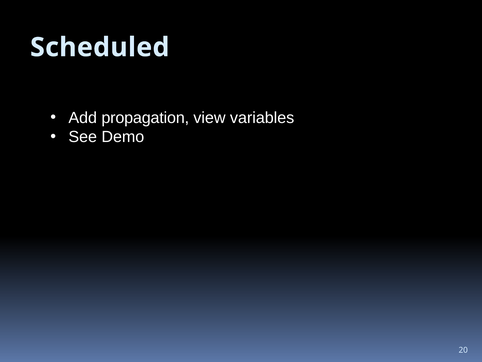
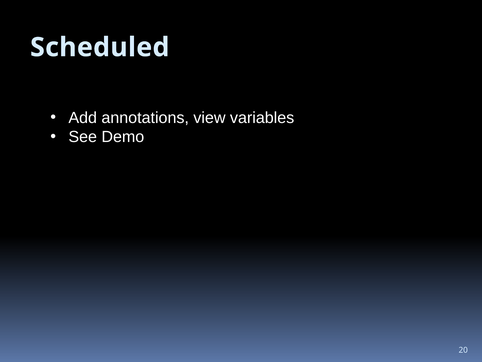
propagation: propagation -> annotations
